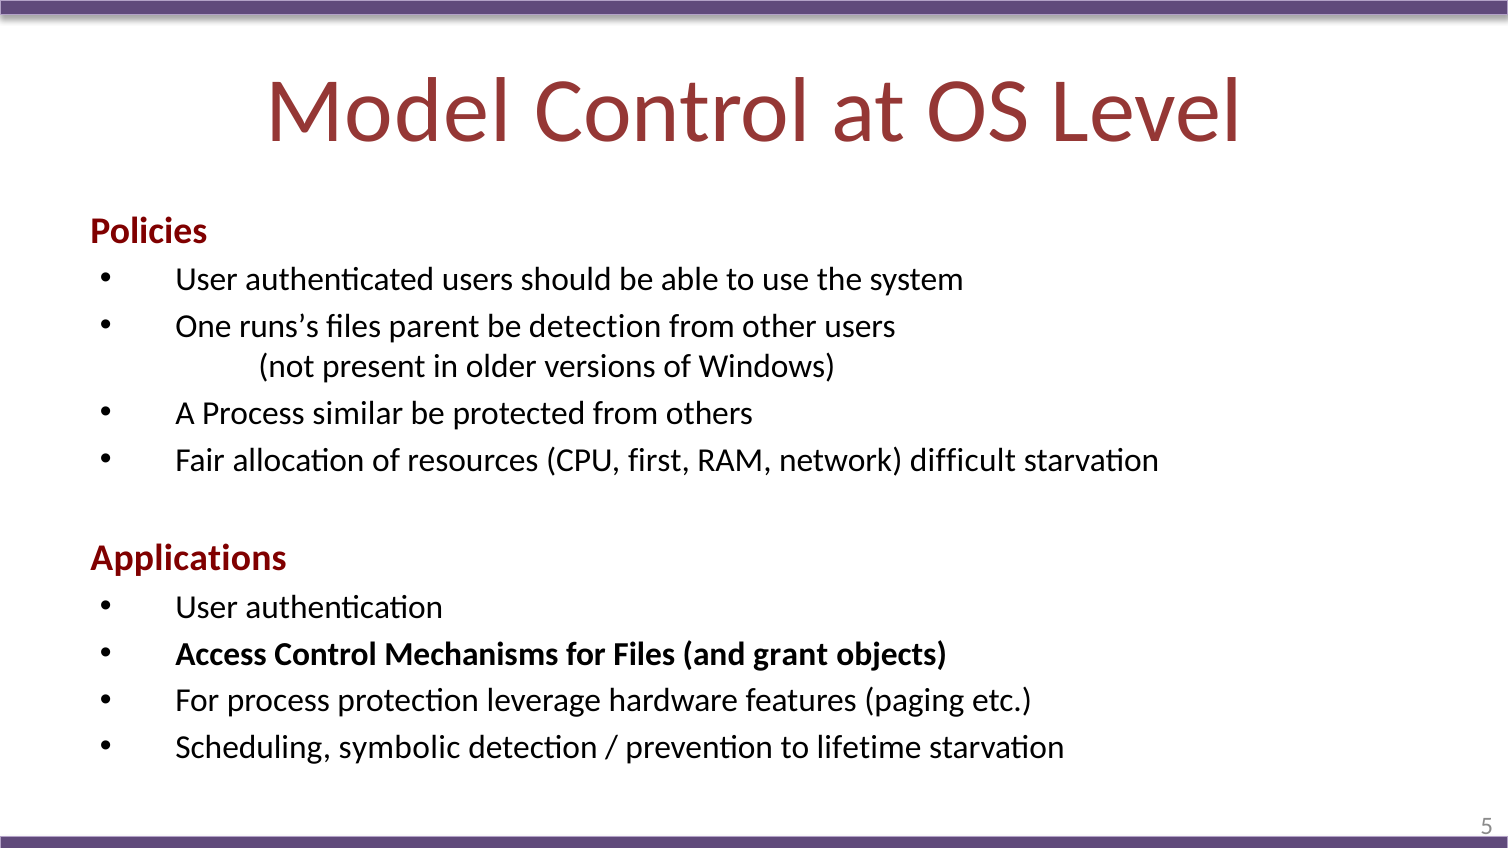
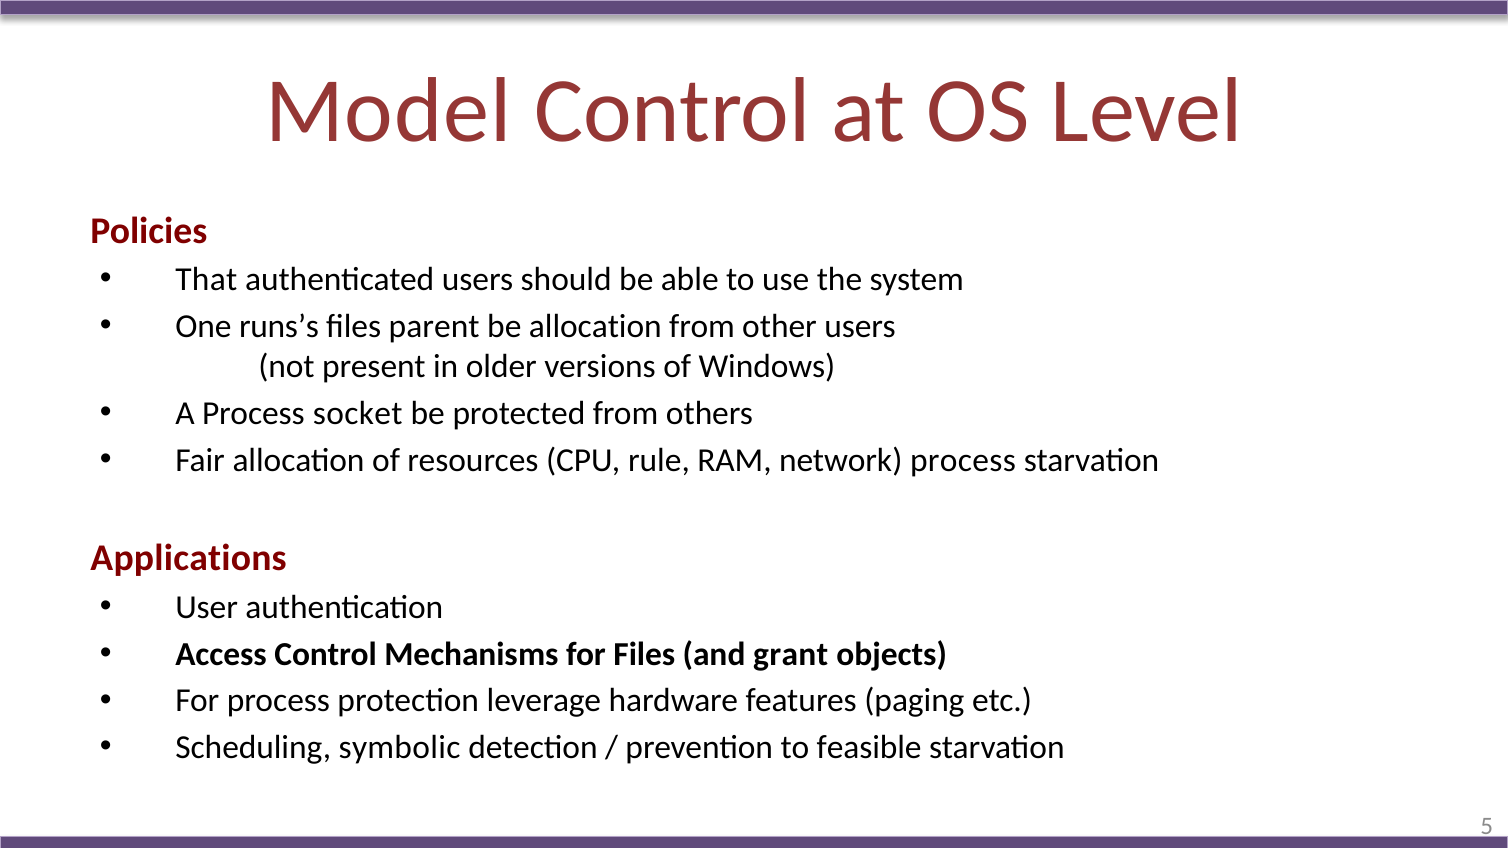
User at (207, 280): User -> That
be detection: detection -> allocation
similar: similar -> socket
first: first -> rule
network difficult: difficult -> process
lifetime: lifetime -> feasible
